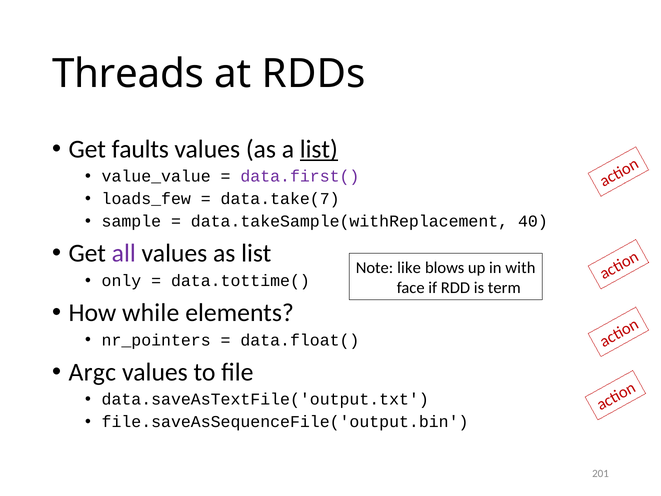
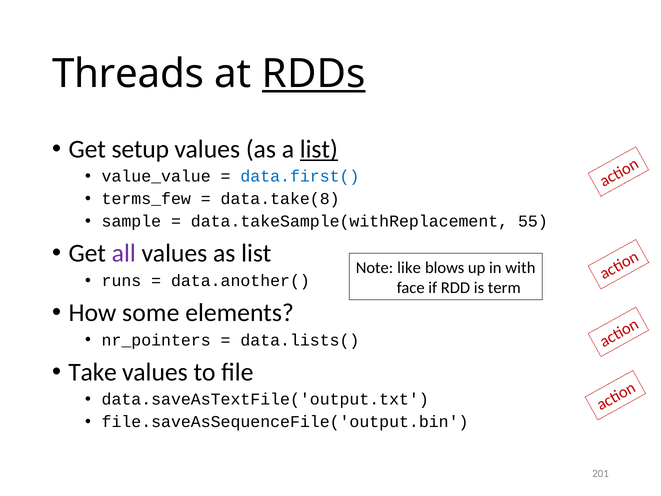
RDDs underline: none -> present
faults: faults -> setup
data.first( colour: purple -> blue
loads_few: loads_few -> terms_few
data.take(7: data.take(7 -> data.take(8
40: 40 -> 55
only: only -> runs
data.tottime(: data.tottime( -> data.another(
while: while -> some
data.float(: data.float( -> data.lists(
Argc: Argc -> Take
